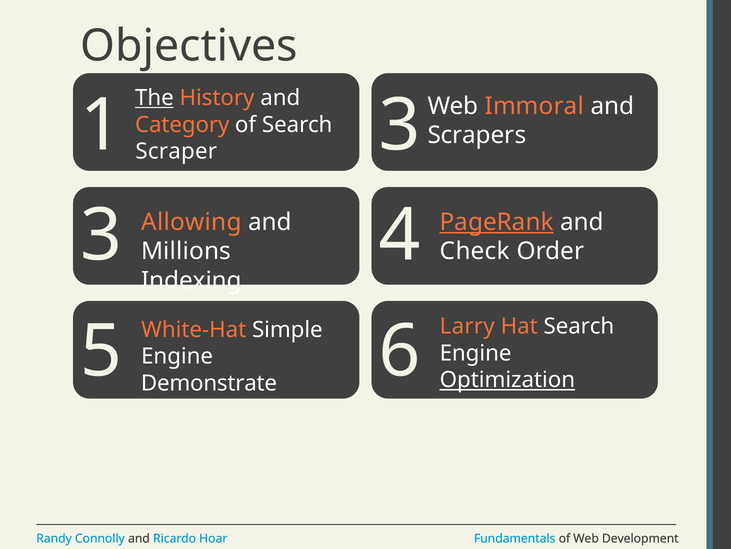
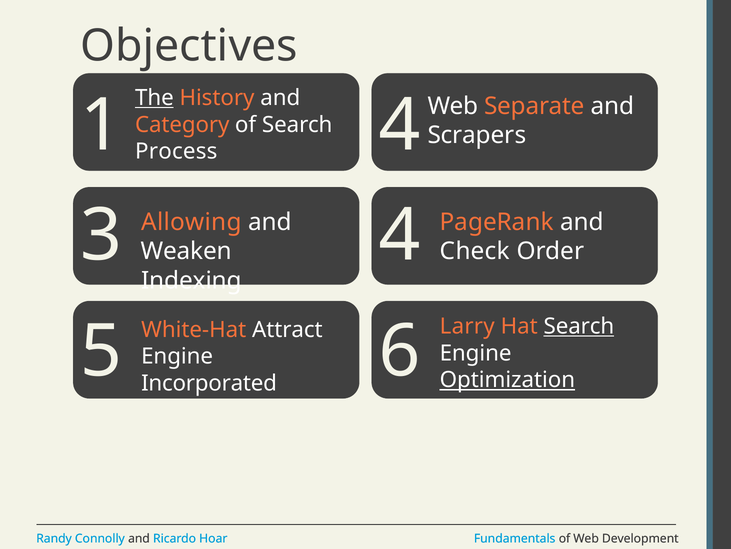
Immoral: Immoral -> Separate
1 3: 3 -> 4
Scraper: Scraper -> Process
PageRank underline: present -> none
Millions: Millions -> Weaken
Search at (579, 326) underline: none -> present
Simple: Simple -> Attract
Demonstrate: Demonstrate -> Incorporated
